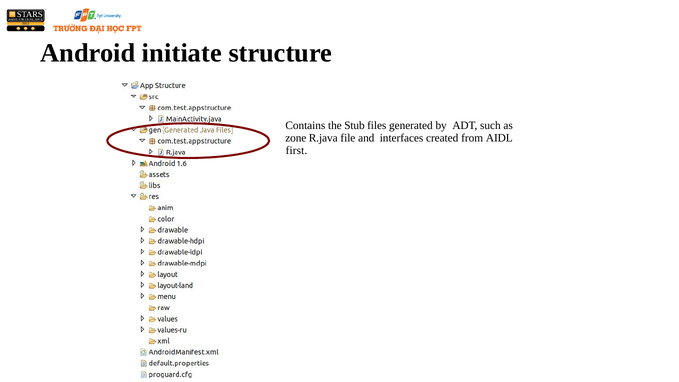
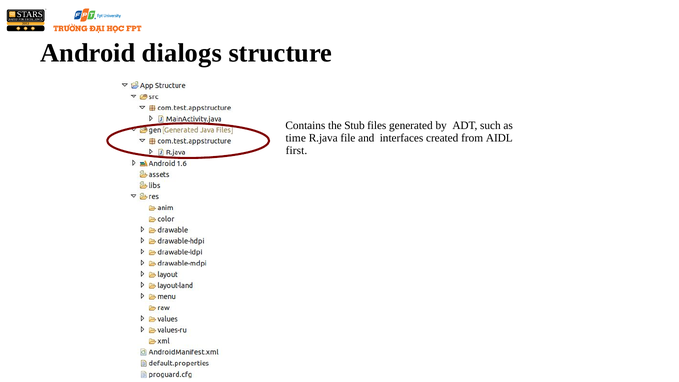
initiate: initiate -> dialogs
zone: zone -> time
